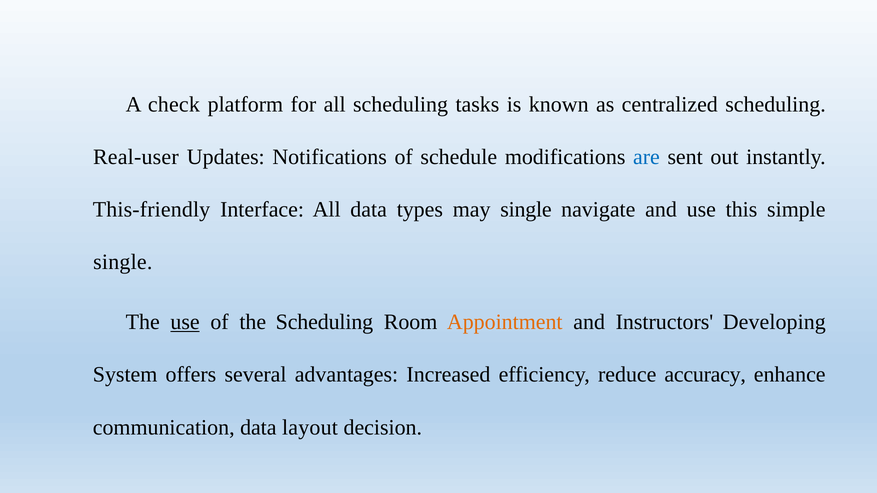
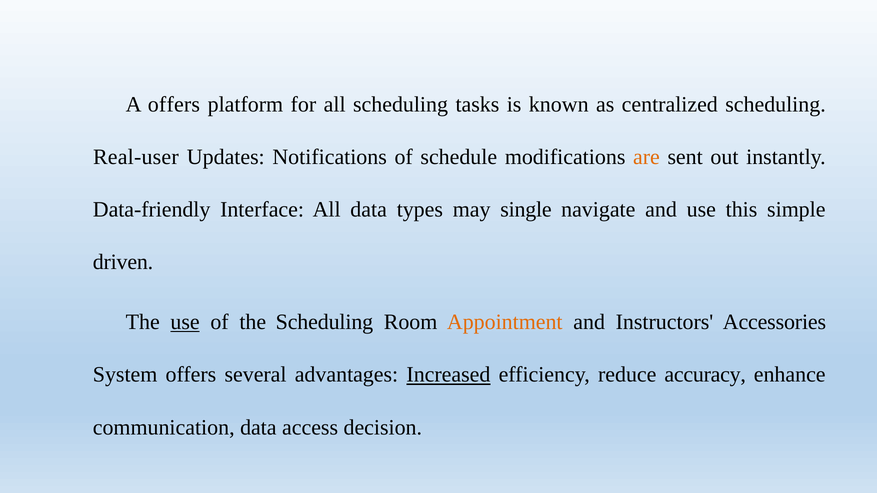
A check: check -> offers
are colour: blue -> orange
This-friendly: This-friendly -> Data-friendly
single at (123, 262): single -> driven
Developing: Developing -> Accessories
Increased underline: none -> present
layout: layout -> access
